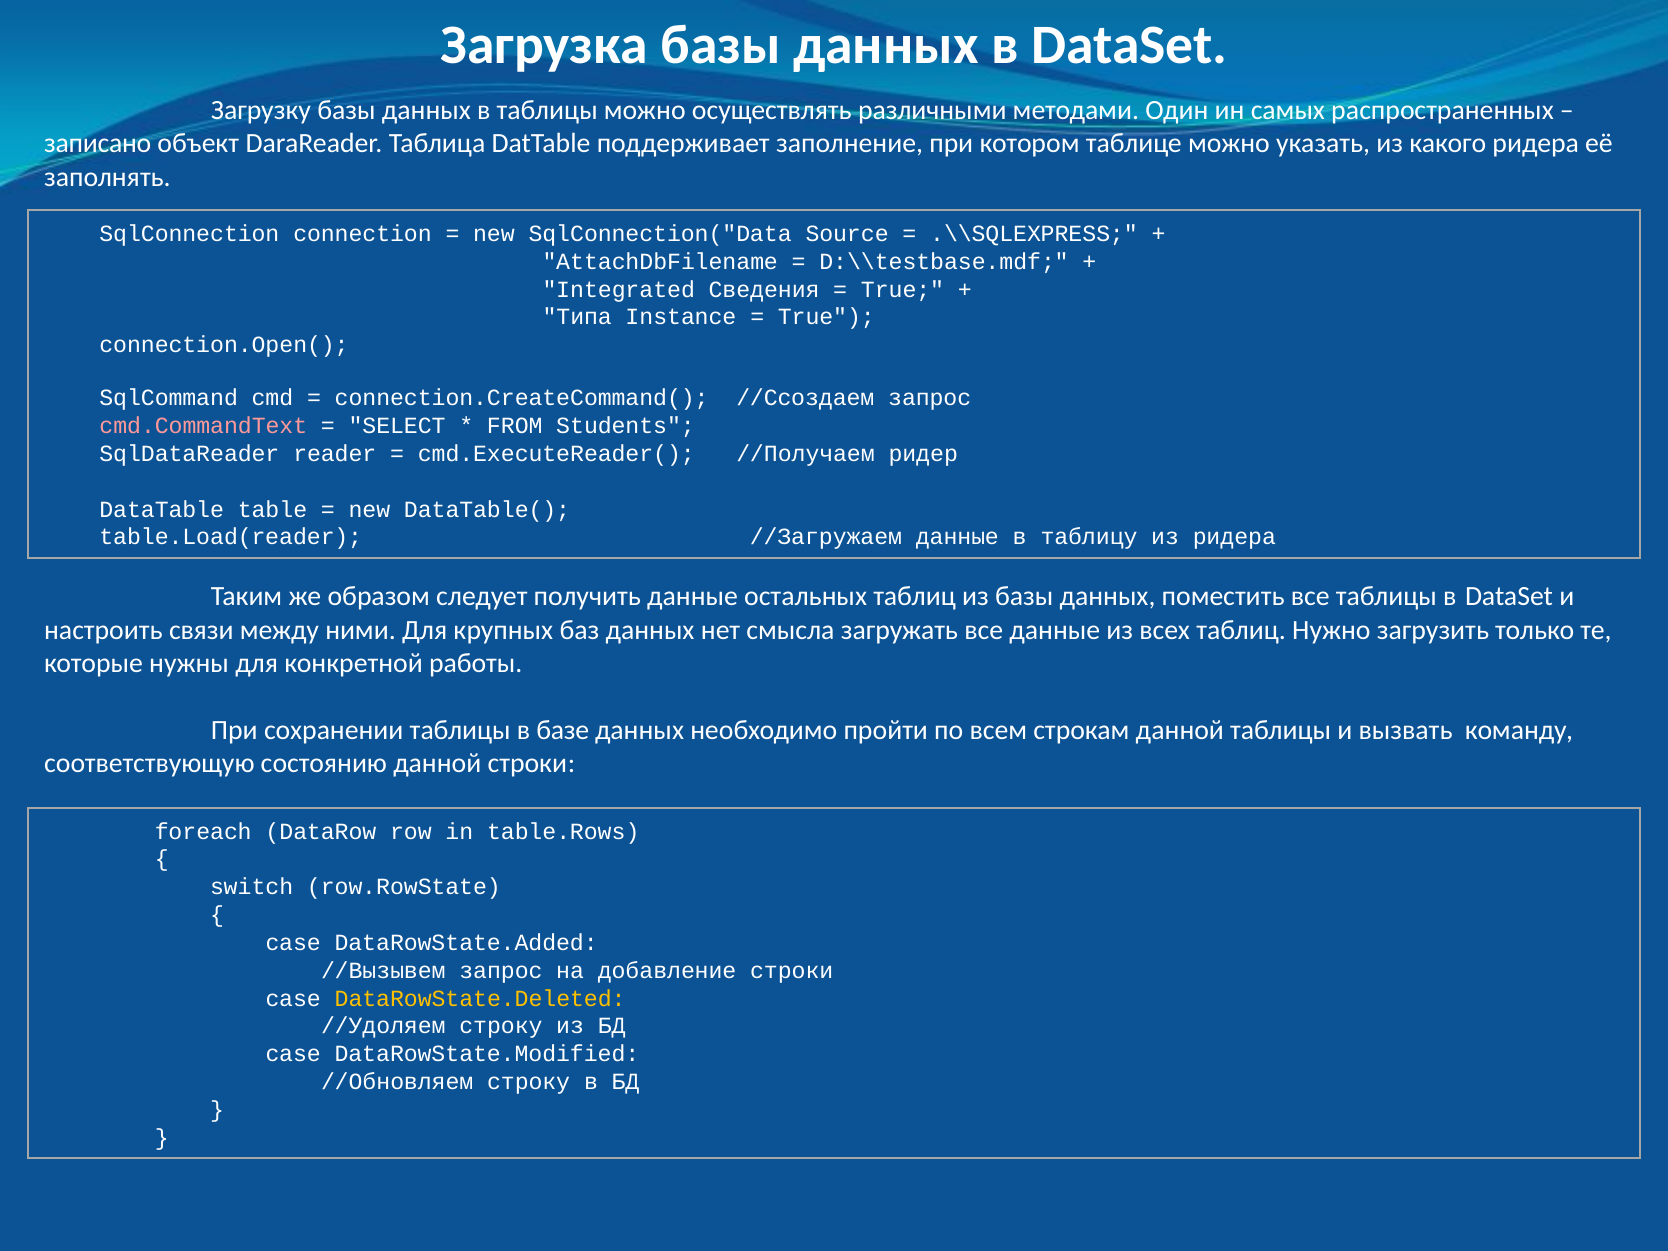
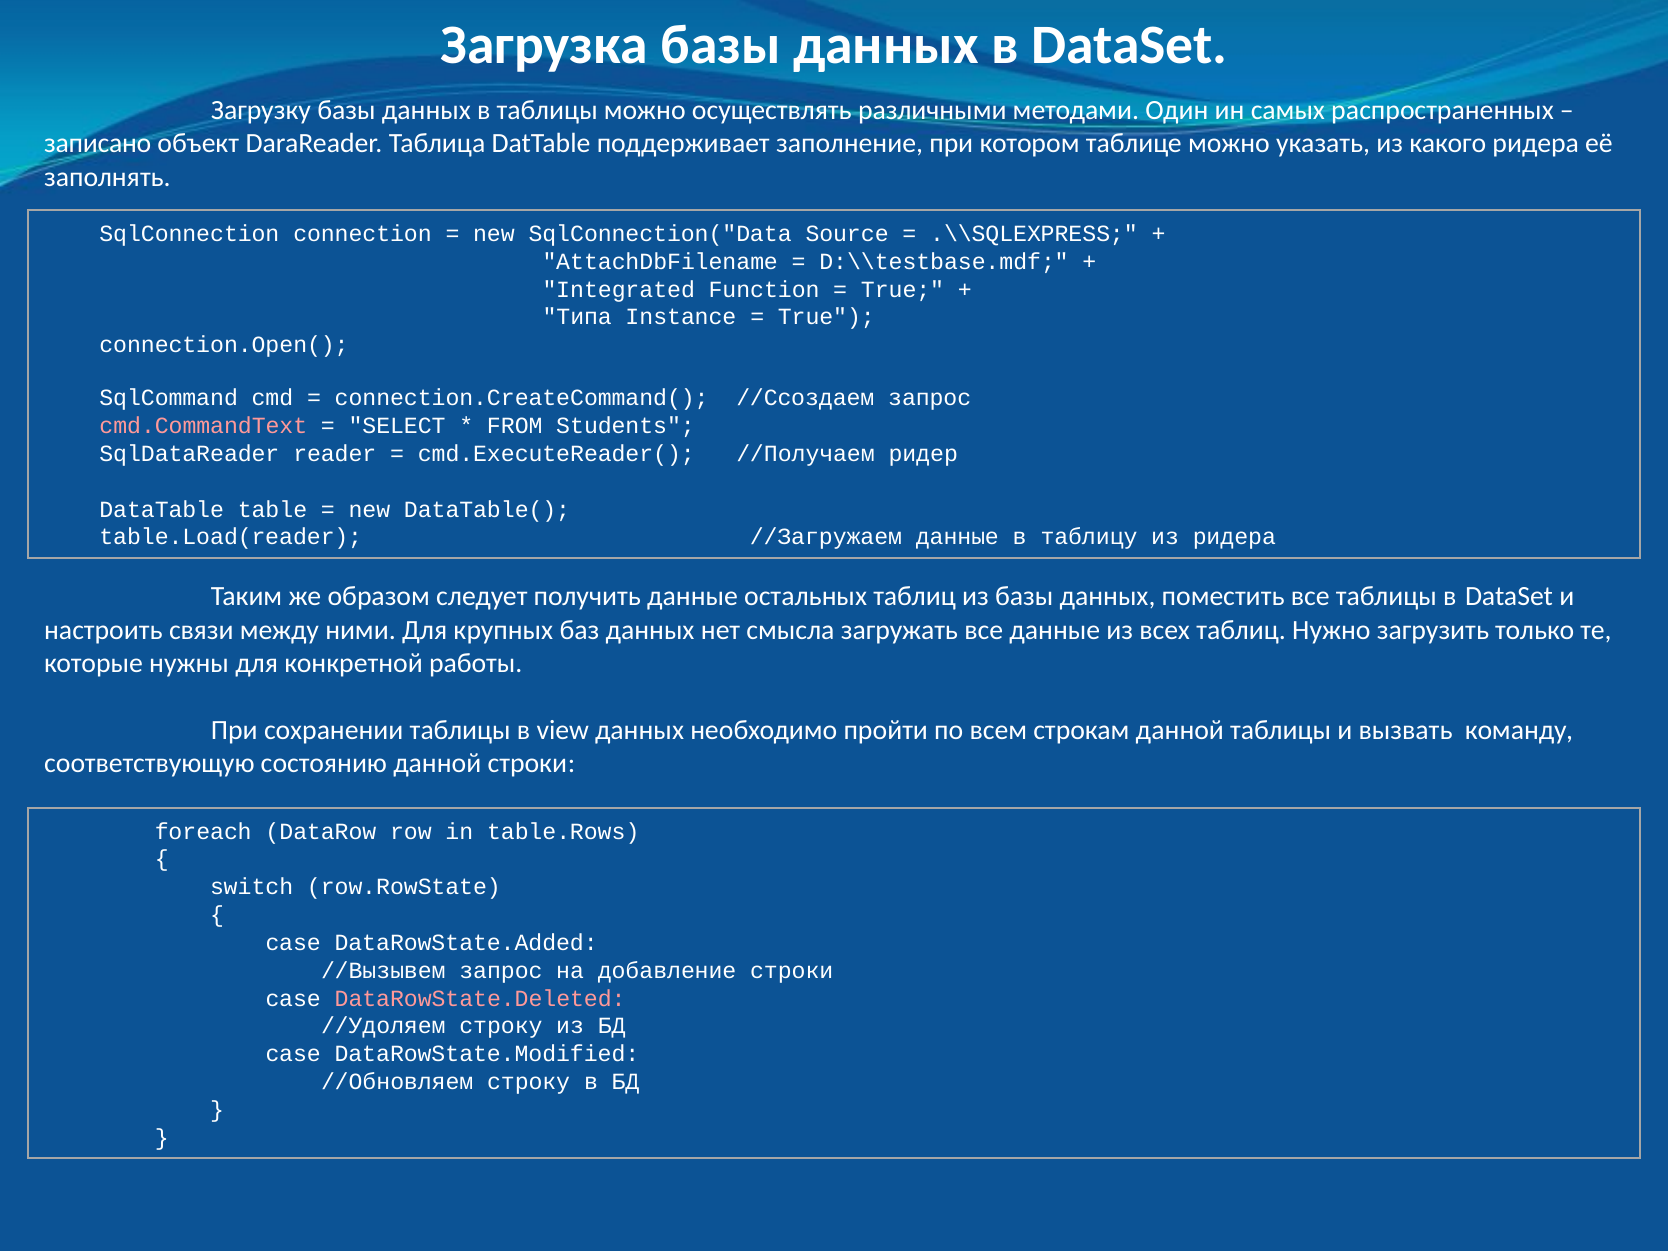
Сведения: Сведения -> Function
базе: базе -> view
DataRowState.Deleted colour: yellow -> pink
